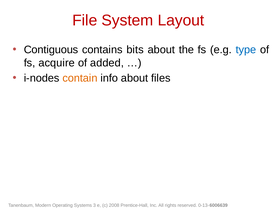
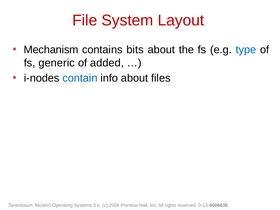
Contiguous: Contiguous -> Mechanism
acquire: acquire -> generic
contain colour: orange -> blue
